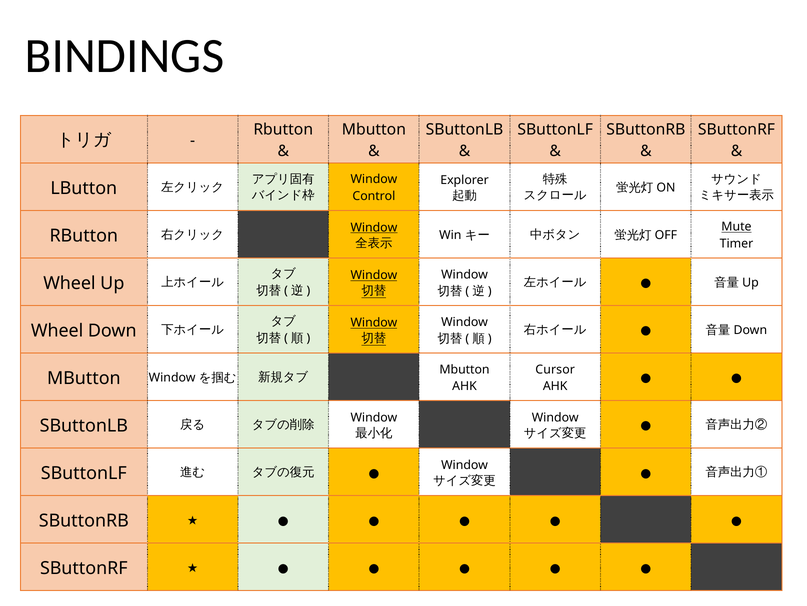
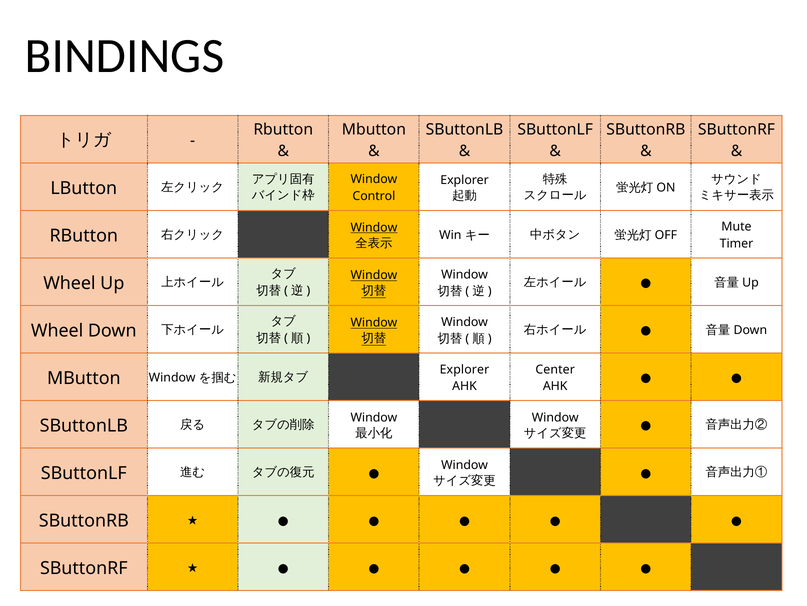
Mute underline: present -> none
Mbutton at (465, 369): Mbutton -> Explorer
Cursor: Cursor -> Center
